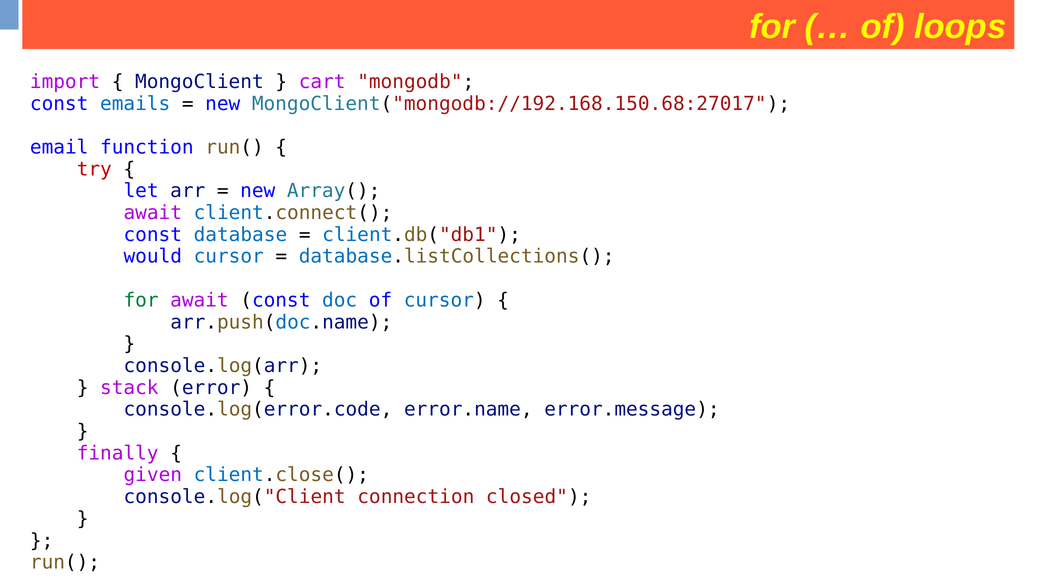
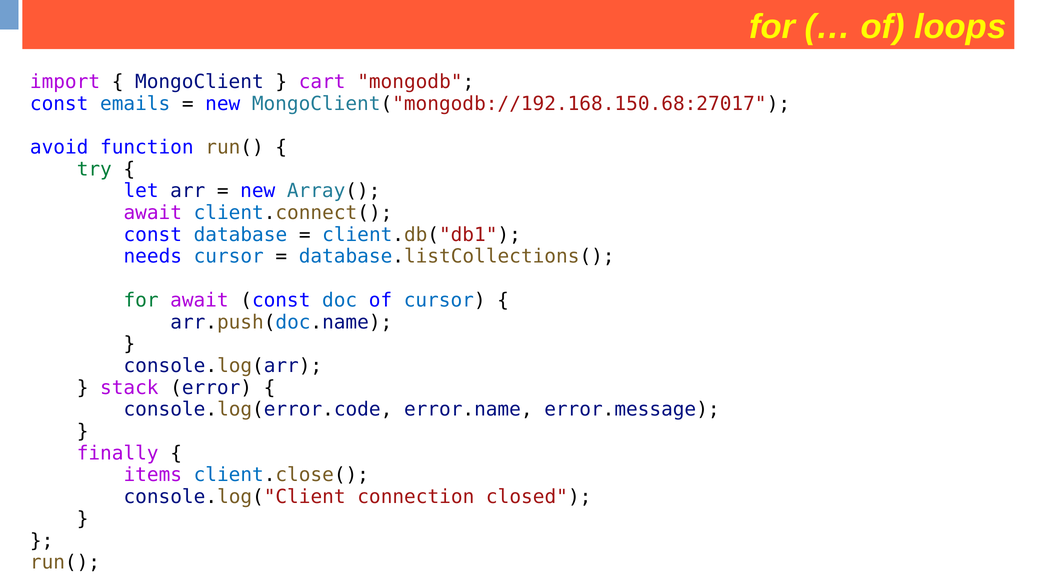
email: email -> avoid
try colour: red -> green
would: would -> needs
given: given -> items
